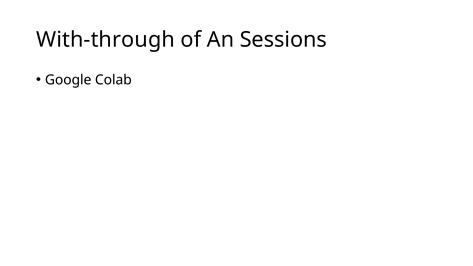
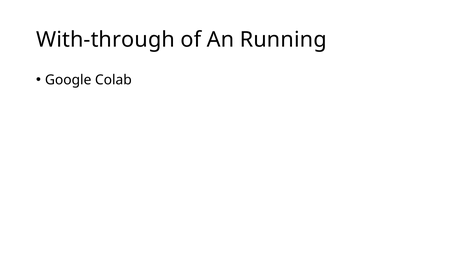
Sessions: Sessions -> Running
